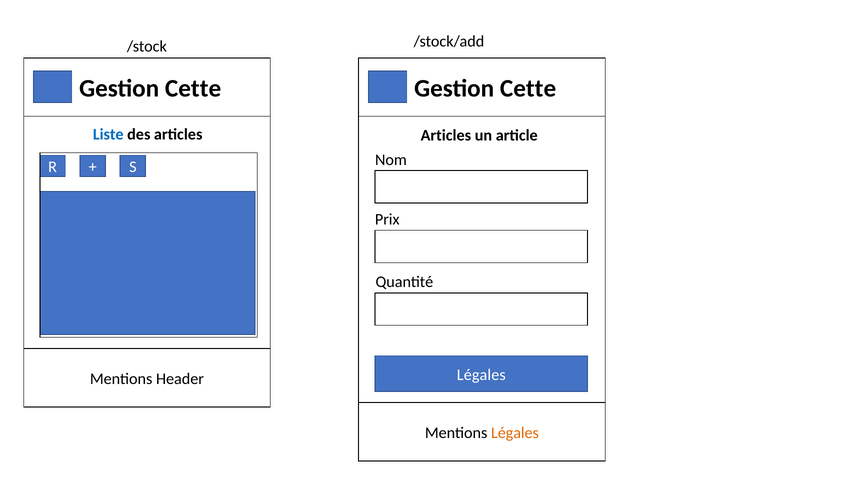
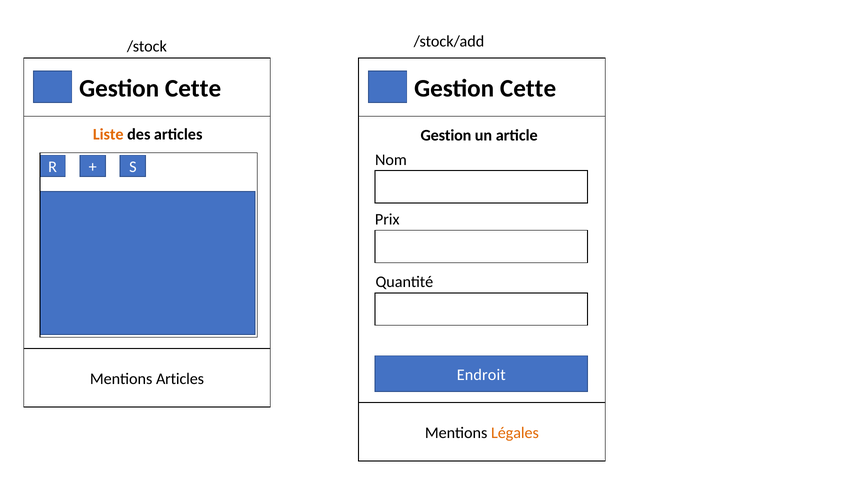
Liste colour: blue -> orange
Articles at (446, 136): Articles -> Gestion
Légales at (481, 375): Légales -> Endroit
Mentions Header: Header -> Articles
